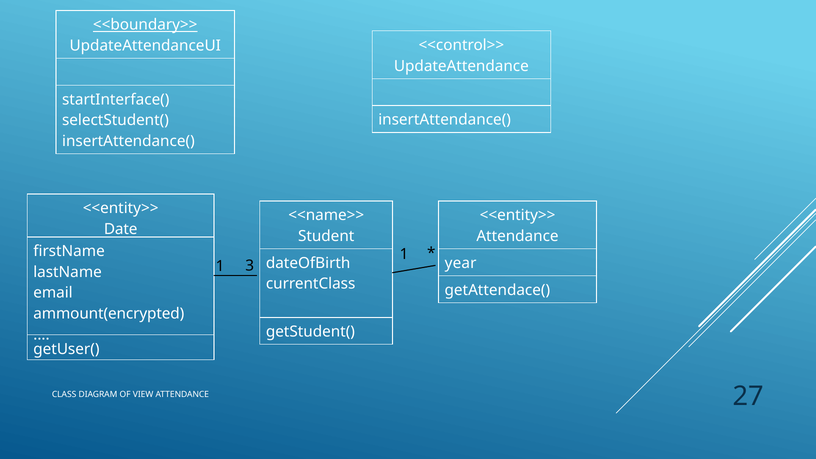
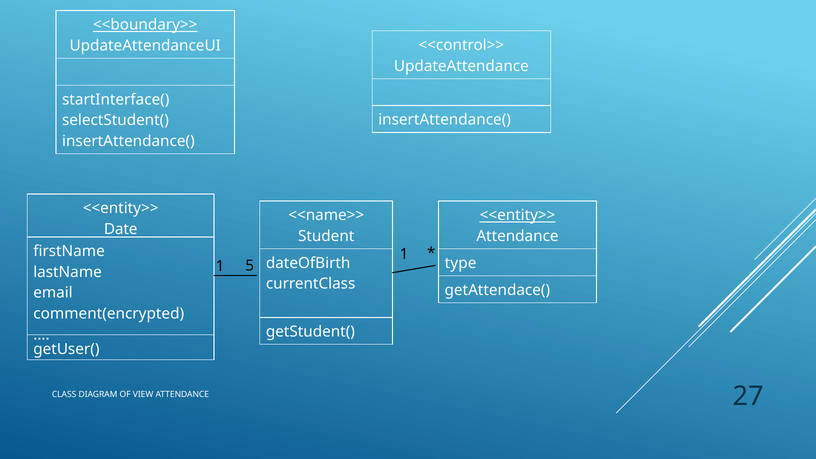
<<entity>> at (518, 215) underline: none -> present
year: year -> type
3: 3 -> 5
ammount(encrypted: ammount(encrypted -> comment(encrypted
